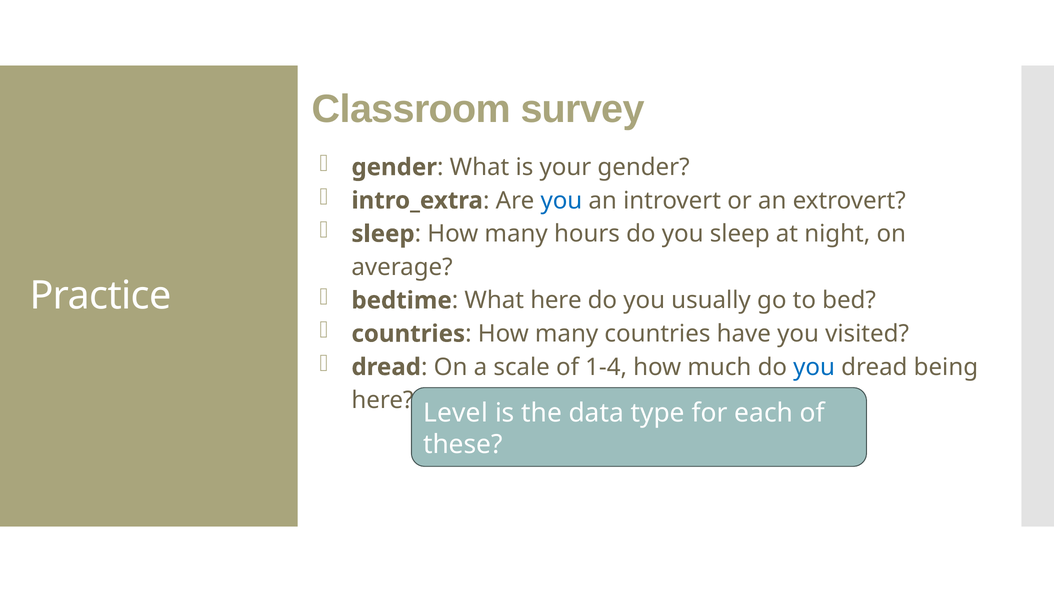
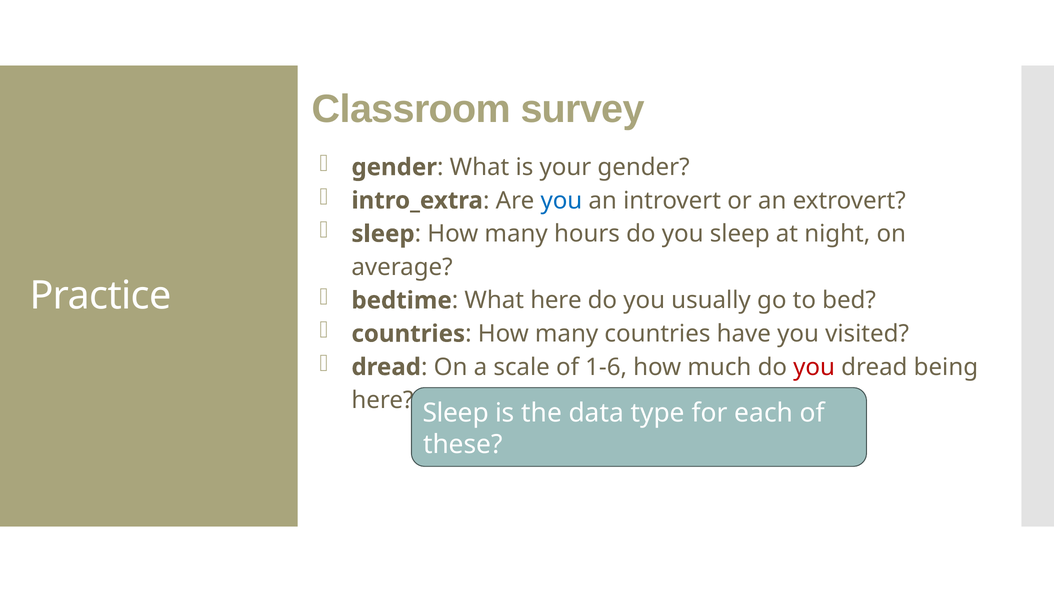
1-4: 1-4 -> 1-6
you at (814, 367) colour: blue -> red
Level at (455, 413): Level -> Sleep
